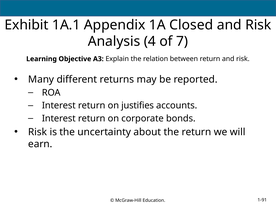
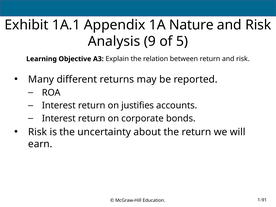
Closed: Closed -> Nature
4: 4 -> 9
7: 7 -> 5
